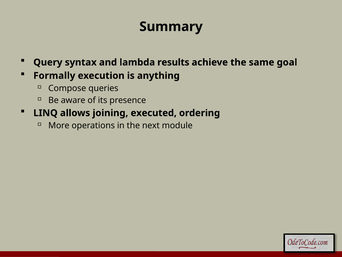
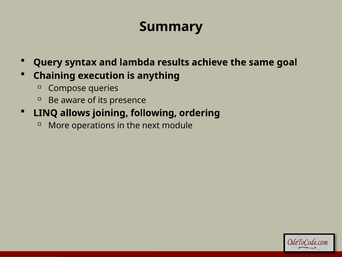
Formally: Formally -> Chaining
executed: executed -> following
